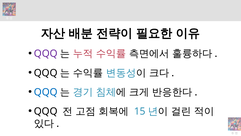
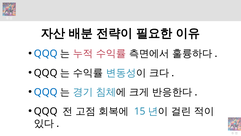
QQQ at (46, 53) colour: purple -> blue
